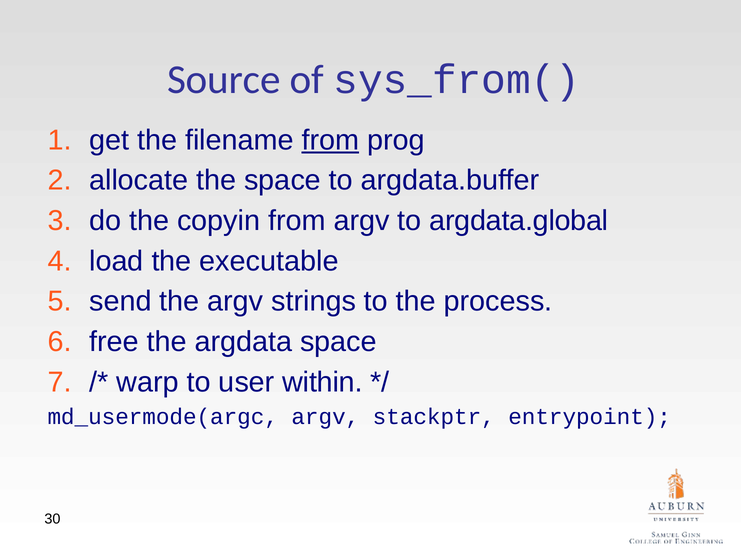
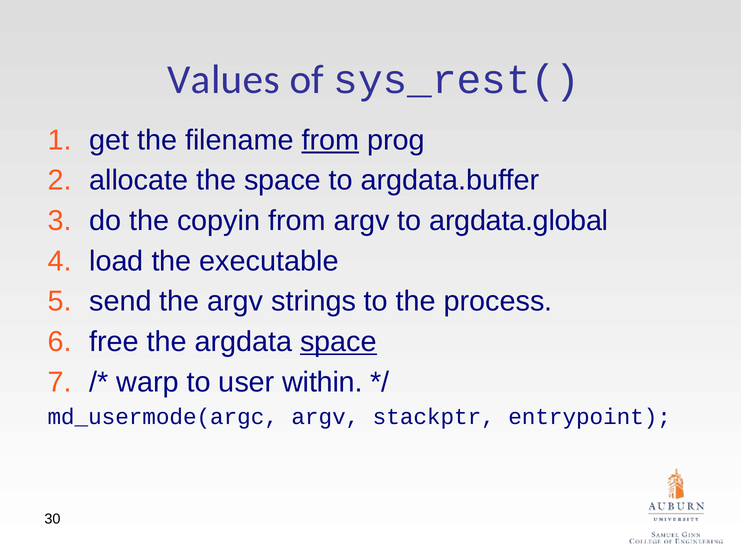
Source: Source -> Values
sys_from(: sys_from( -> sys_rest(
space at (338, 342) underline: none -> present
